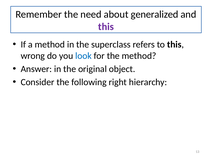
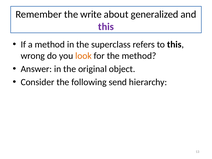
need: need -> write
look colour: blue -> orange
right: right -> send
